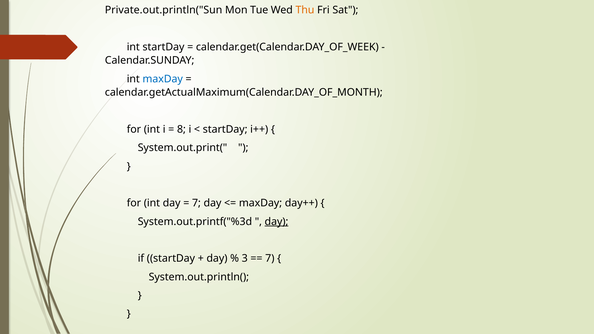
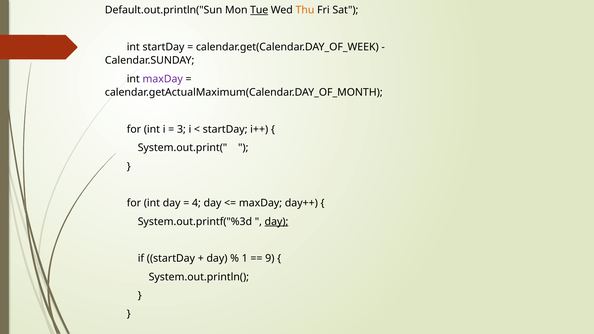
Private.out.println("Sun: Private.out.println("Sun -> Default.out.println("Sun
Tue underline: none -> present
maxDay at (163, 79) colour: blue -> purple
8: 8 -> 3
7 at (196, 203): 7 -> 4
3: 3 -> 1
7 at (270, 259): 7 -> 9
